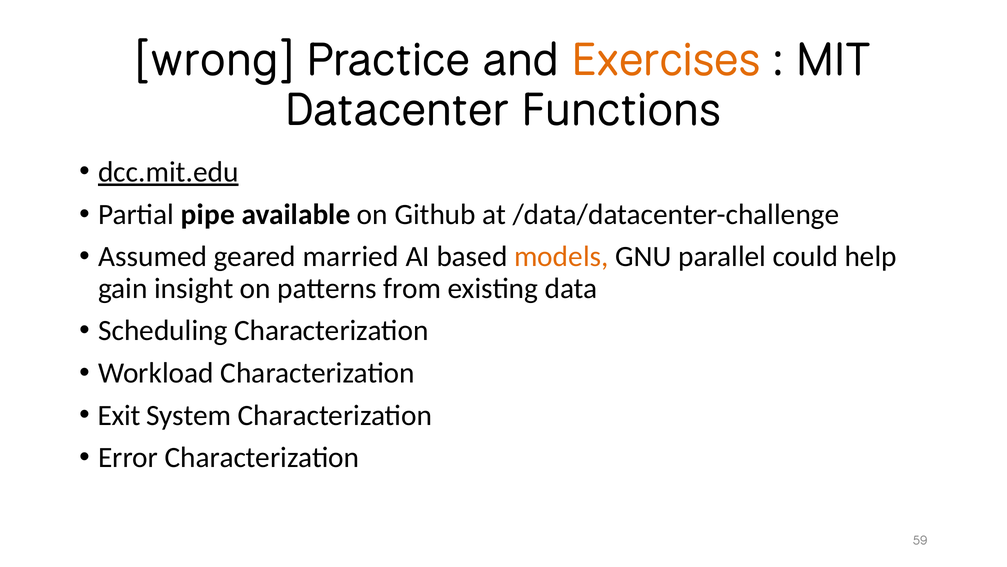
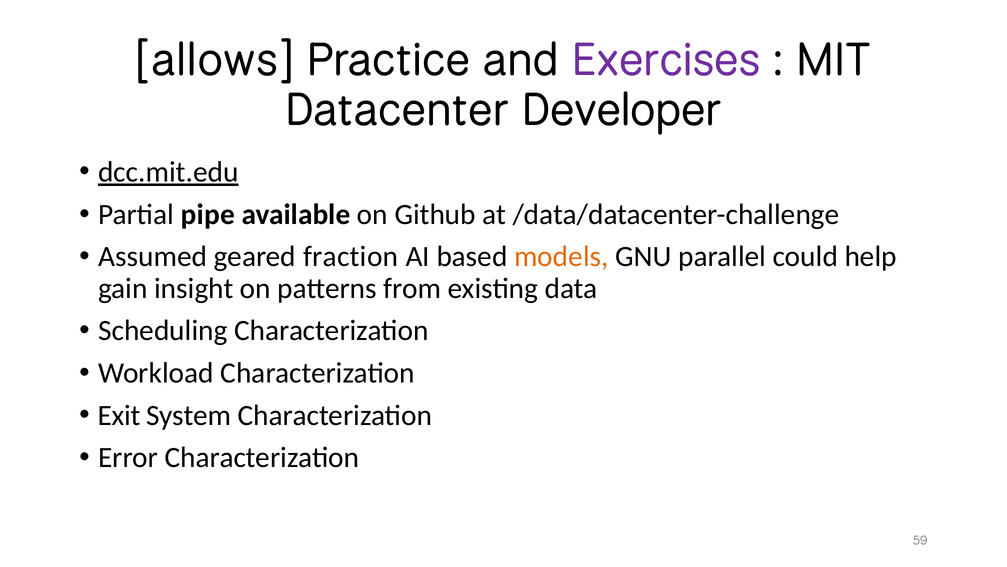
wrong: wrong -> allows
Exercises colour: orange -> purple
Functions: Functions -> Developer
married: married -> fraction
